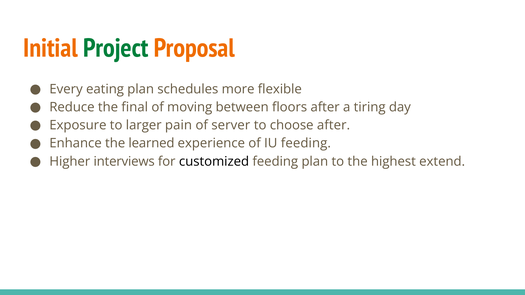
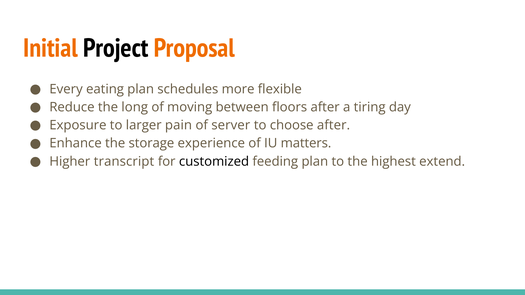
Project colour: green -> black
final: final -> long
learned: learned -> storage
IU feeding: feeding -> matters
interviews: interviews -> transcript
